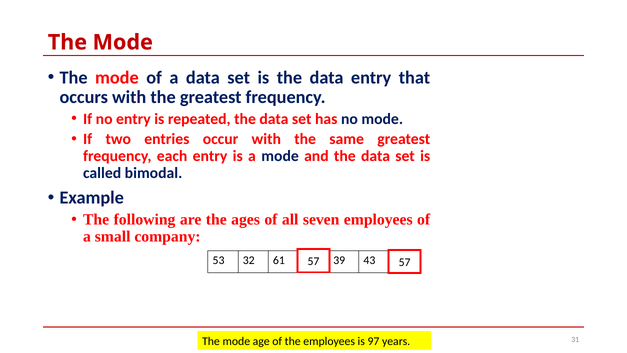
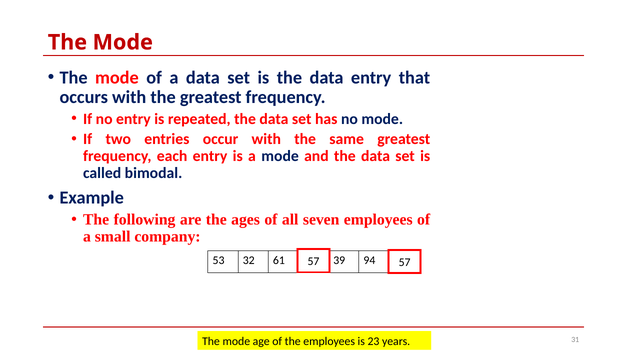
43: 43 -> 94
97: 97 -> 23
